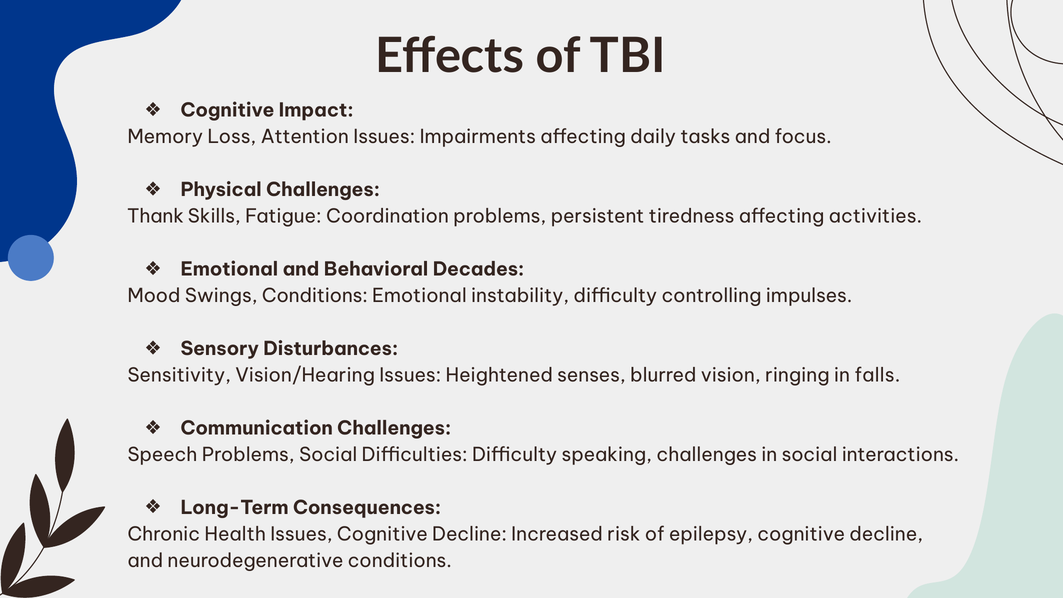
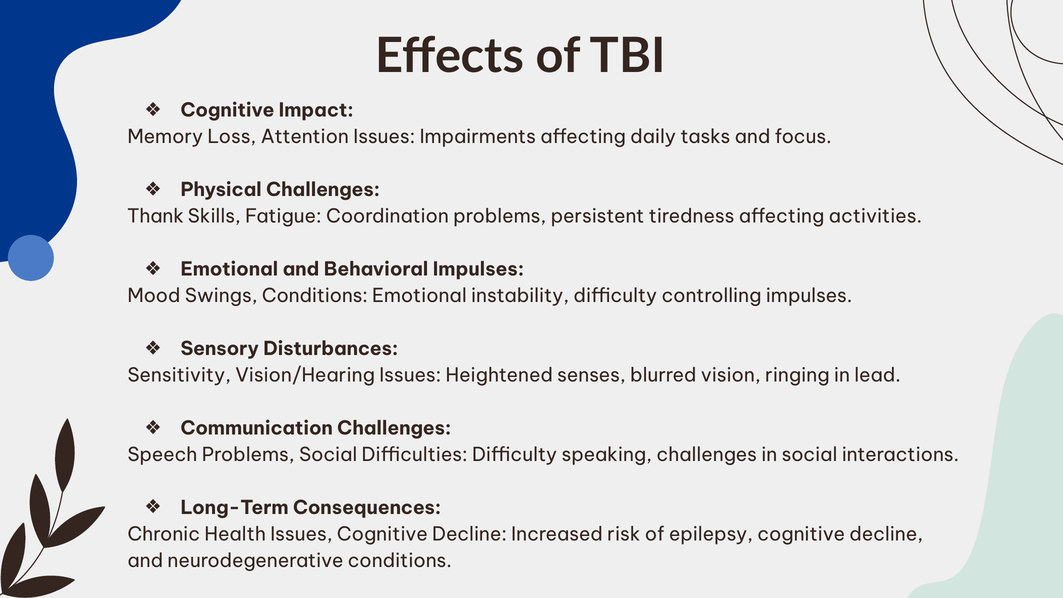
Behavioral Decades: Decades -> Impulses
falls: falls -> lead
